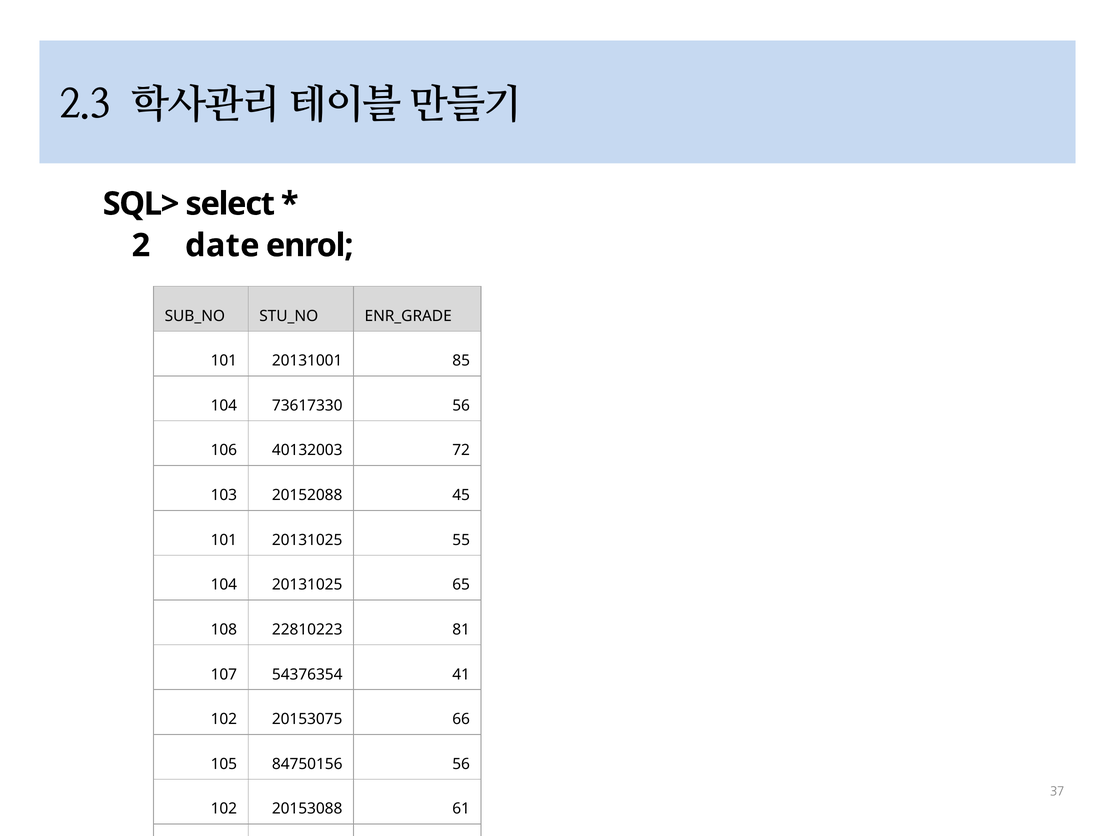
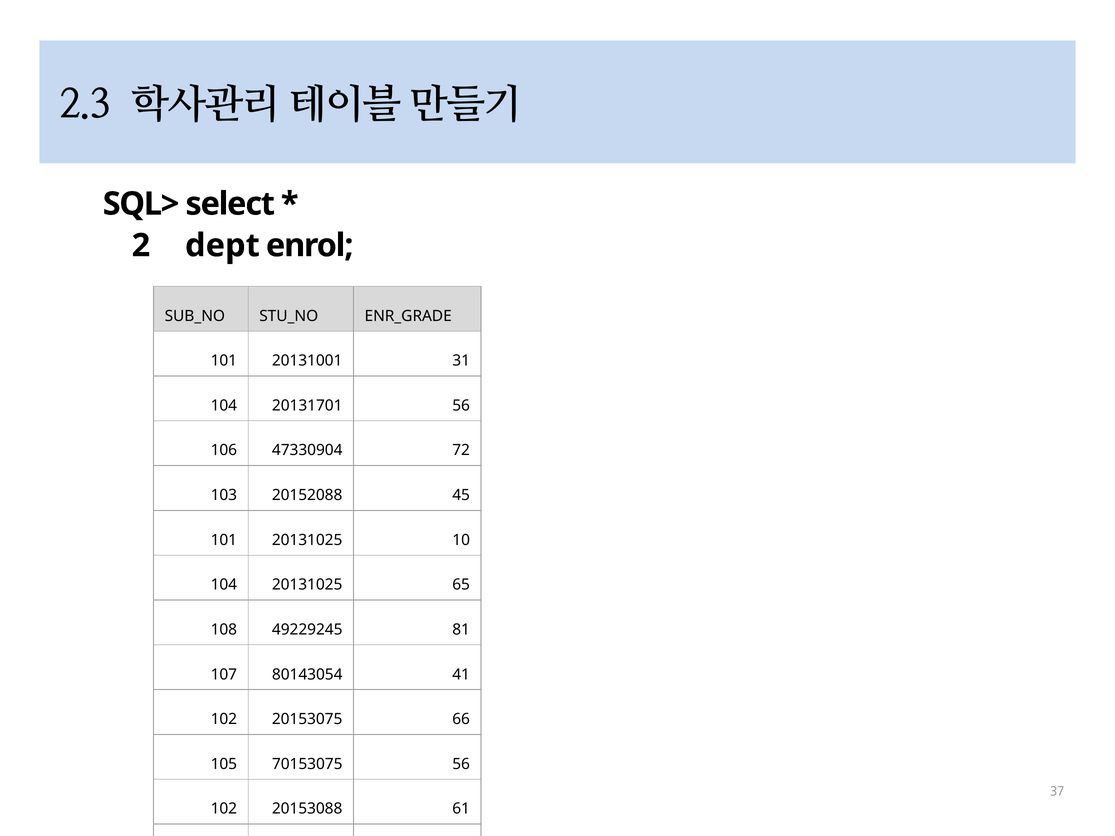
date: date -> dept
85: 85 -> 31
73617330: 73617330 -> 20131701
40132003: 40132003 -> 47330904
55: 55 -> 10
22810223: 22810223 -> 49229245
54376354: 54376354 -> 80143054
84750156: 84750156 -> 70153075
